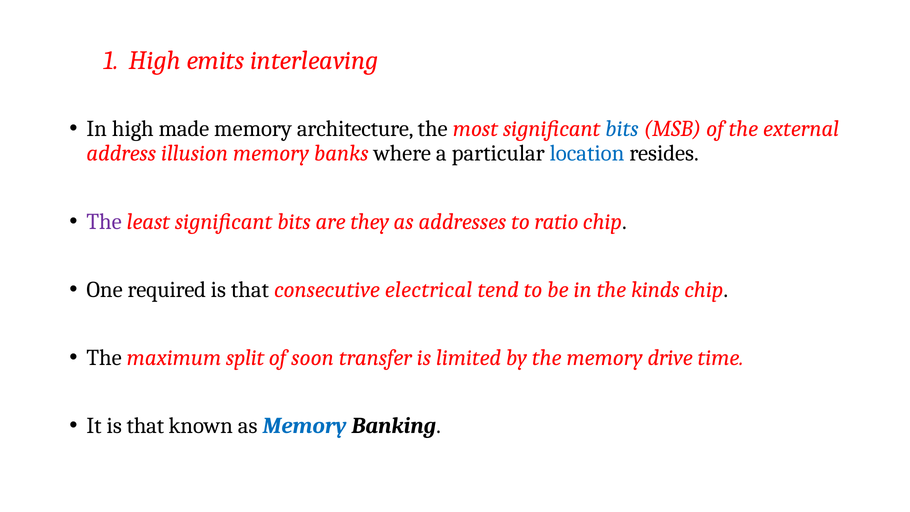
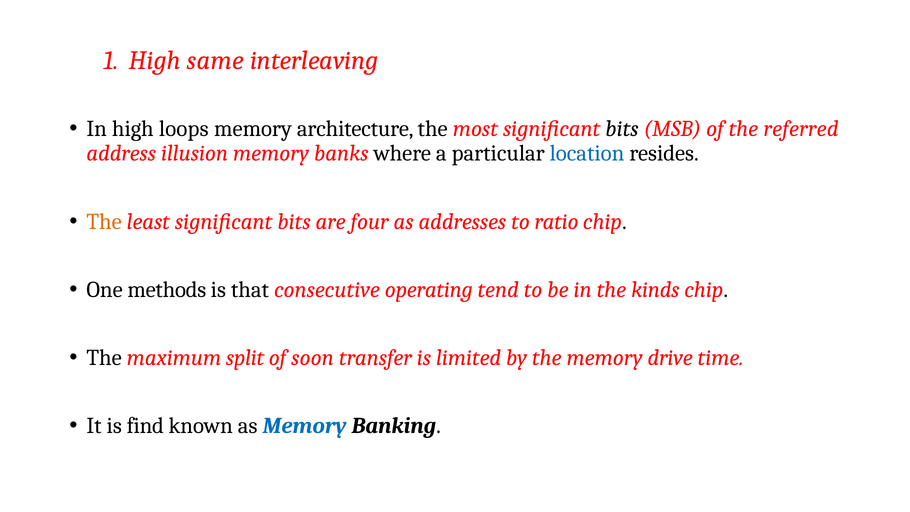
emits: emits -> same
made: made -> loops
bits at (622, 129) colour: blue -> black
external: external -> referred
The at (104, 222) colour: purple -> orange
they: they -> four
required: required -> methods
electrical: electrical -> operating
It is that: that -> find
